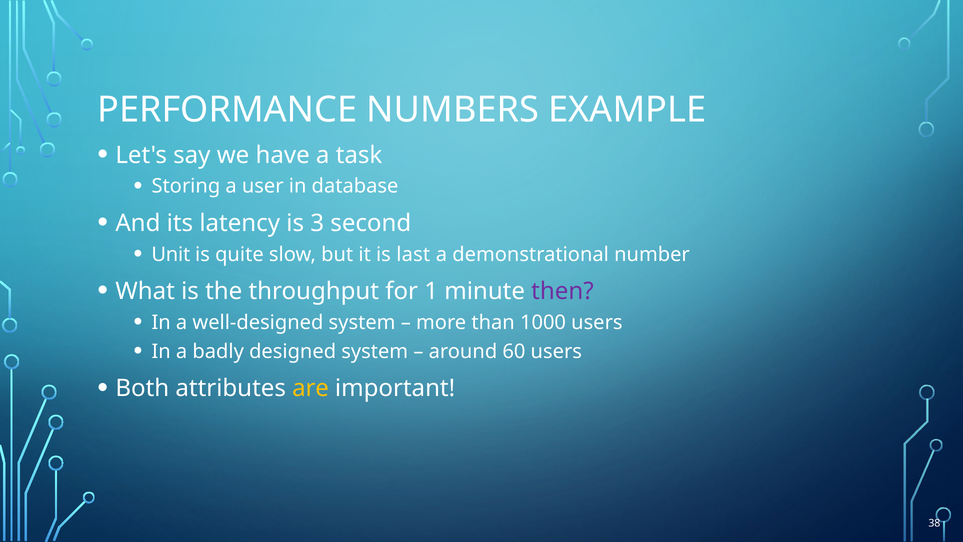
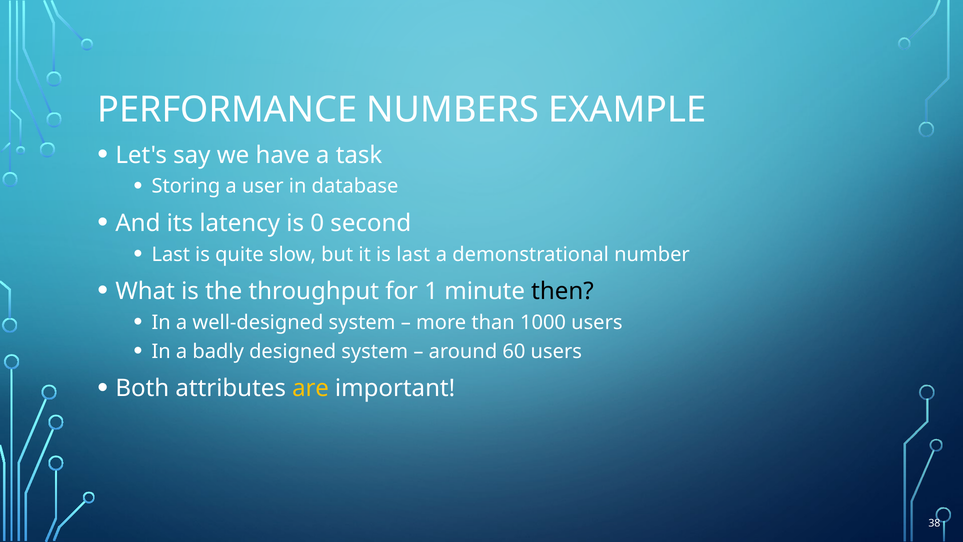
3: 3 -> 0
Unit at (171, 254): Unit -> Last
then colour: purple -> black
